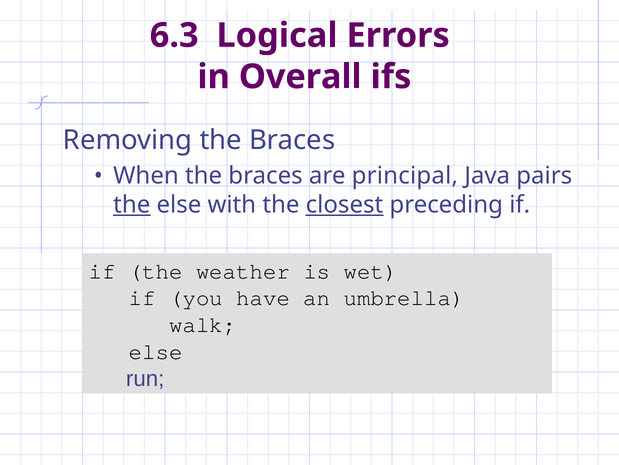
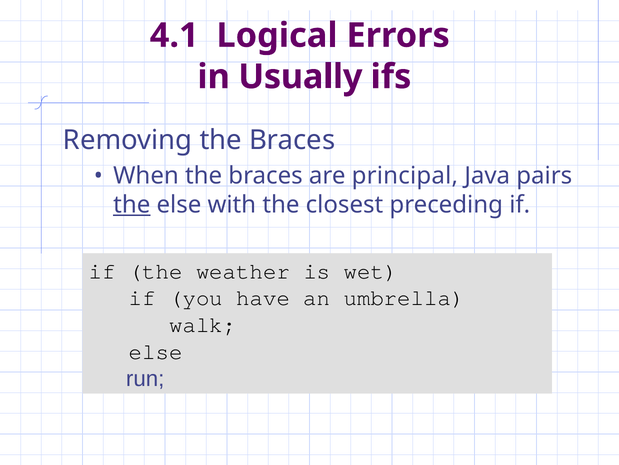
6.3: 6.3 -> 4.1
Overall: Overall -> Usually
closest underline: present -> none
